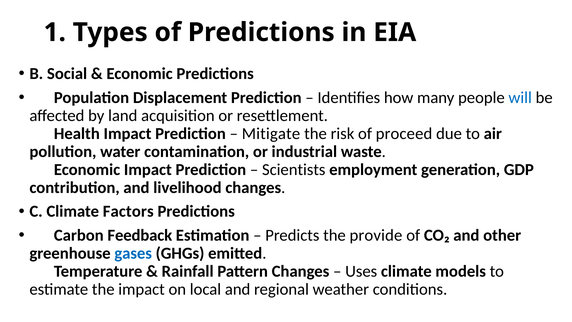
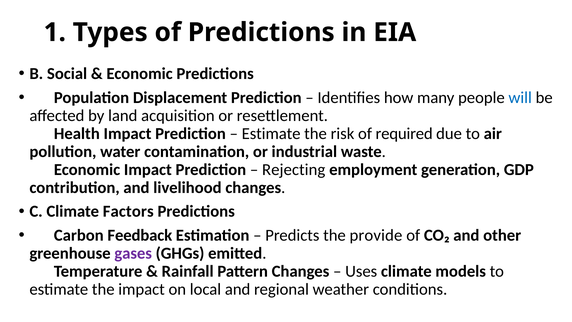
Mitigate at (271, 133): Mitigate -> Estimate
proceed: proceed -> required
Scientists: Scientists -> Rejecting
gases colour: blue -> purple
